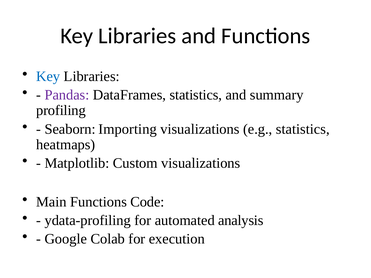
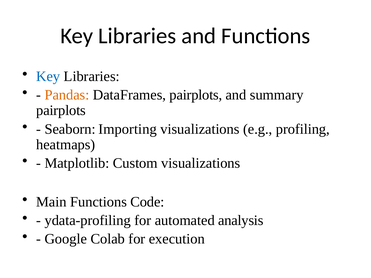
Pandas colour: purple -> orange
DataFrames statistics: statistics -> pairplots
profiling at (61, 111): profiling -> pairplots
e.g statistics: statistics -> profiling
